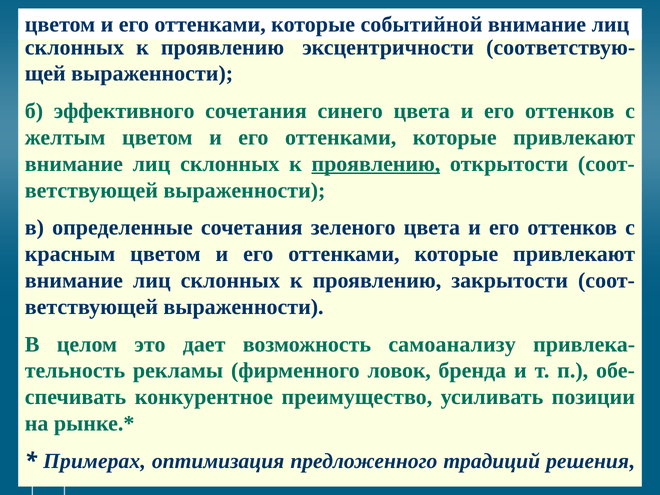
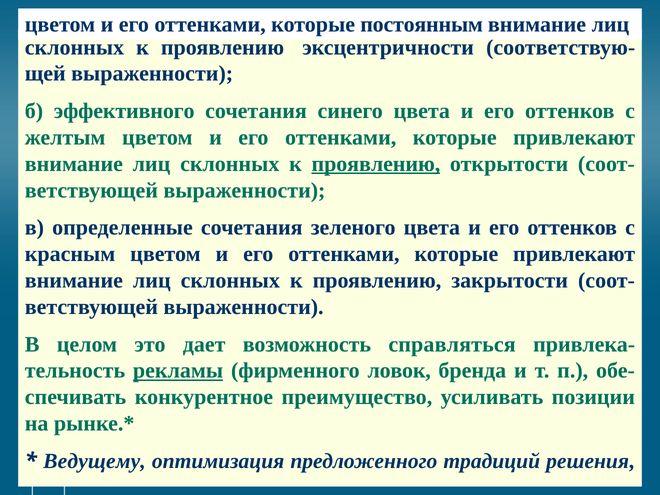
событийной: событийной -> постоянным
самоанализу: самоанализу -> справляться
рекламы underline: none -> present
Примерах: Примерах -> Ведущему
